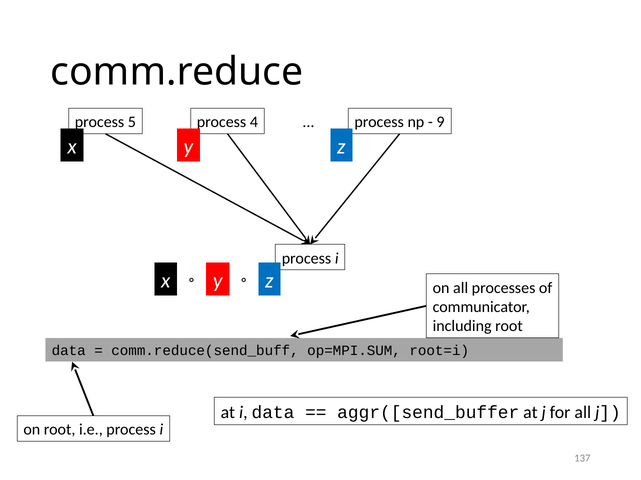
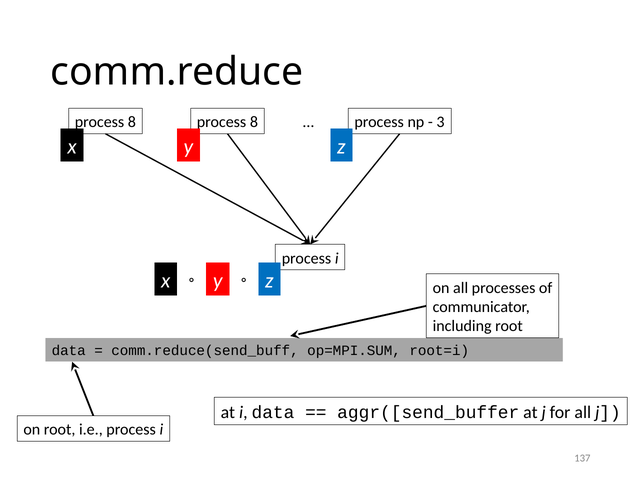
5 at (132, 122): 5 -> 8
4 at (254, 122): 4 -> 8
9: 9 -> 3
